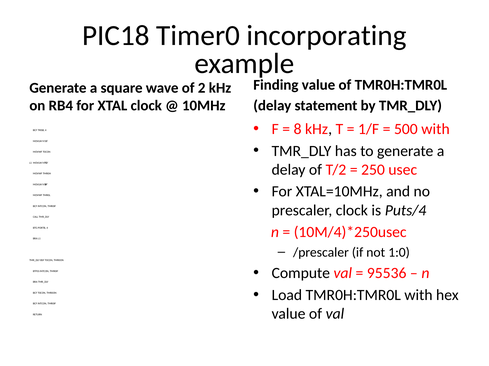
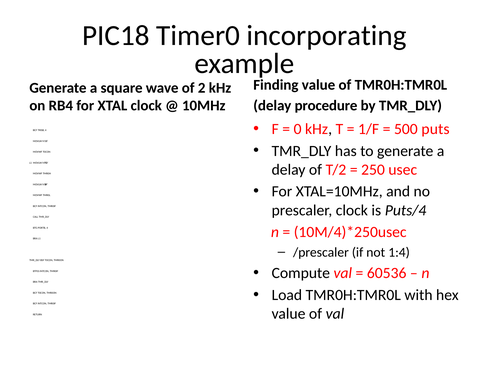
statement: statement -> procedure
8: 8 -> 0
500 with: with -> puts
1:0: 1:0 -> 1:4
95536: 95536 -> 60536
